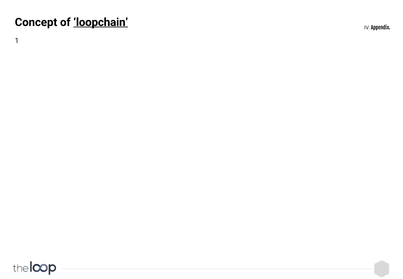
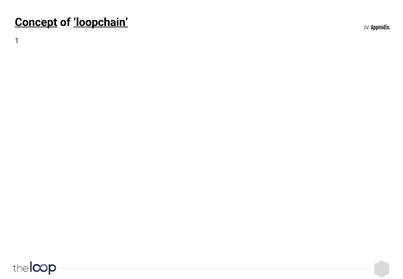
Concept underline: none -> present
